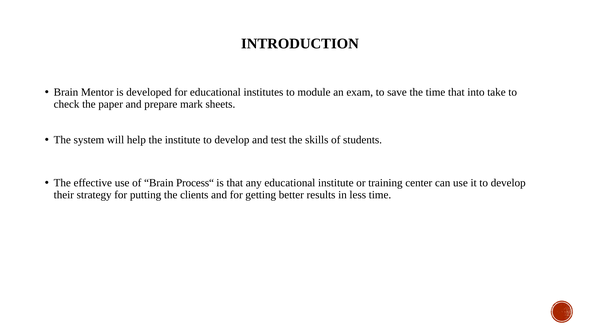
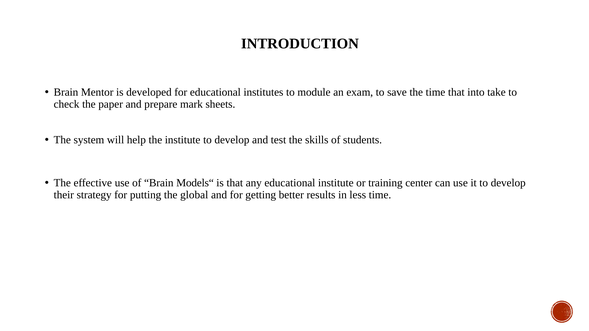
Process“: Process“ -> Models“
clients: clients -> global
